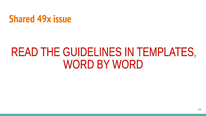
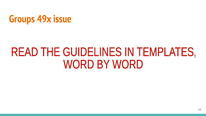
Shared: Shared -> Groups
